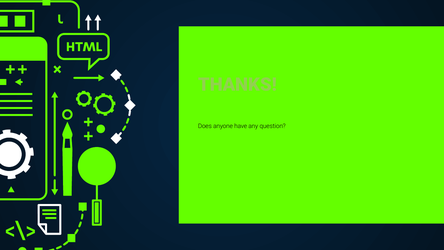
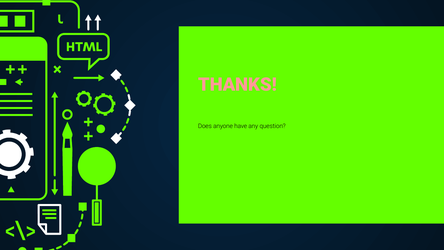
THANKS colour: light green -> pink
